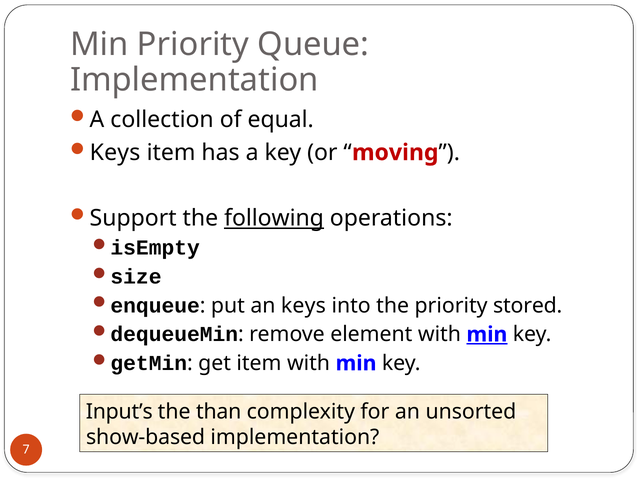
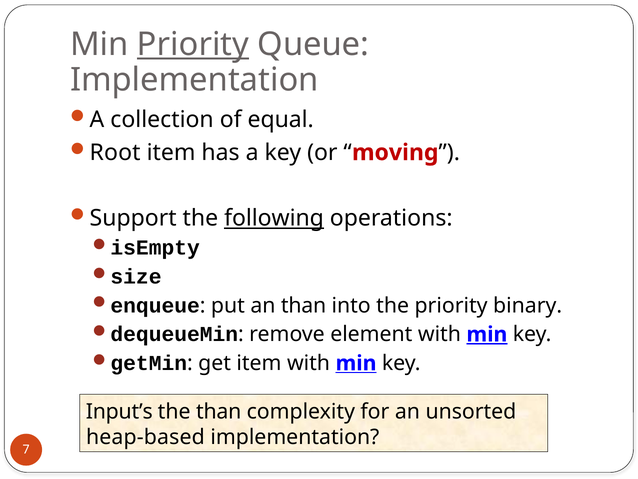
Priority at (193, 44) underline: none -> present
Keys at (115, 152): Keys -> Root
an keys: keys -> than
stored: stored -> binary
min at (356, 363) underline: none -> present
show-based: show-based -> heap-based
